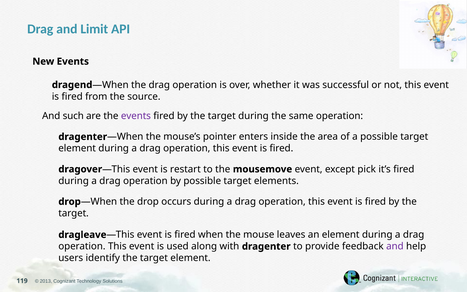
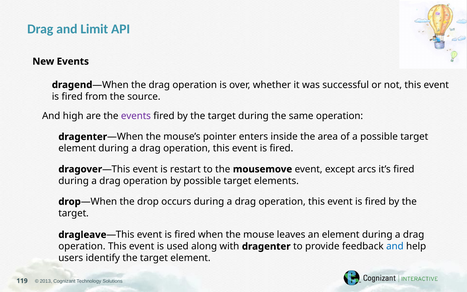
such: such -> high
pick: pick -> arcs
and at (395, 246) colour: purple -> blue
